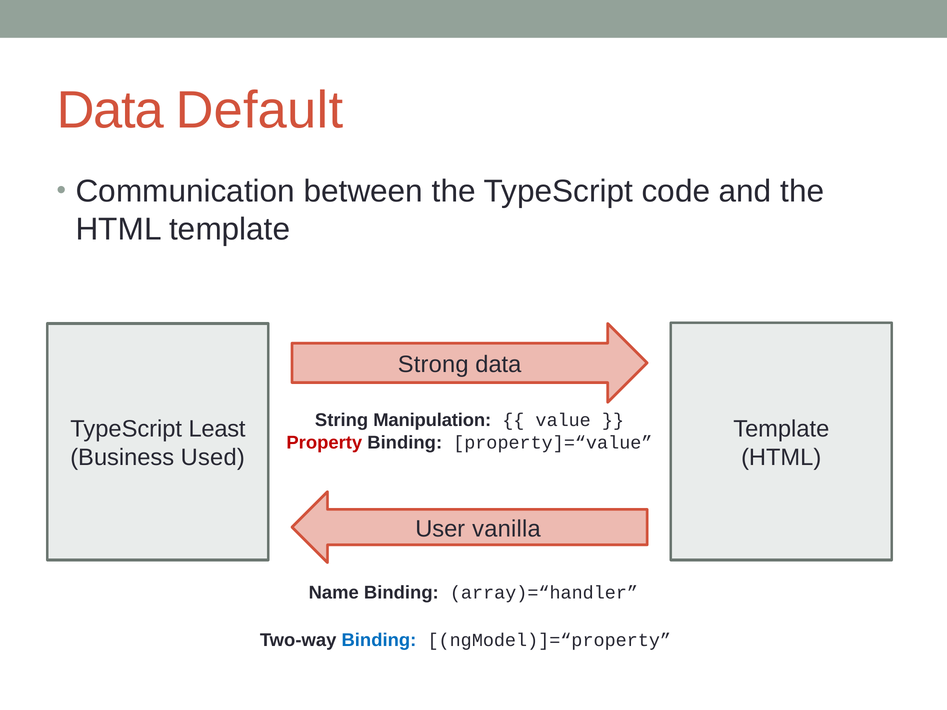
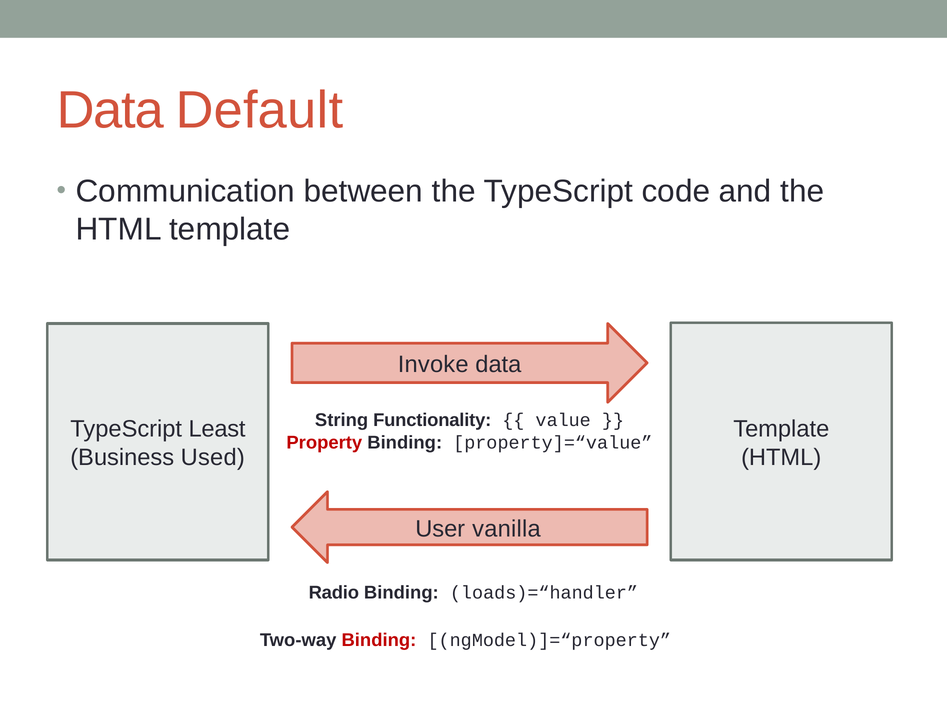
Strong: Strong -> Invoke
Manipulation: Manipulation -> Functionality
Name: Name -> Radio
array)=“handler: array)=“handler -> loads)=“handler
Binding at (379, 640) colour: blue -> red
